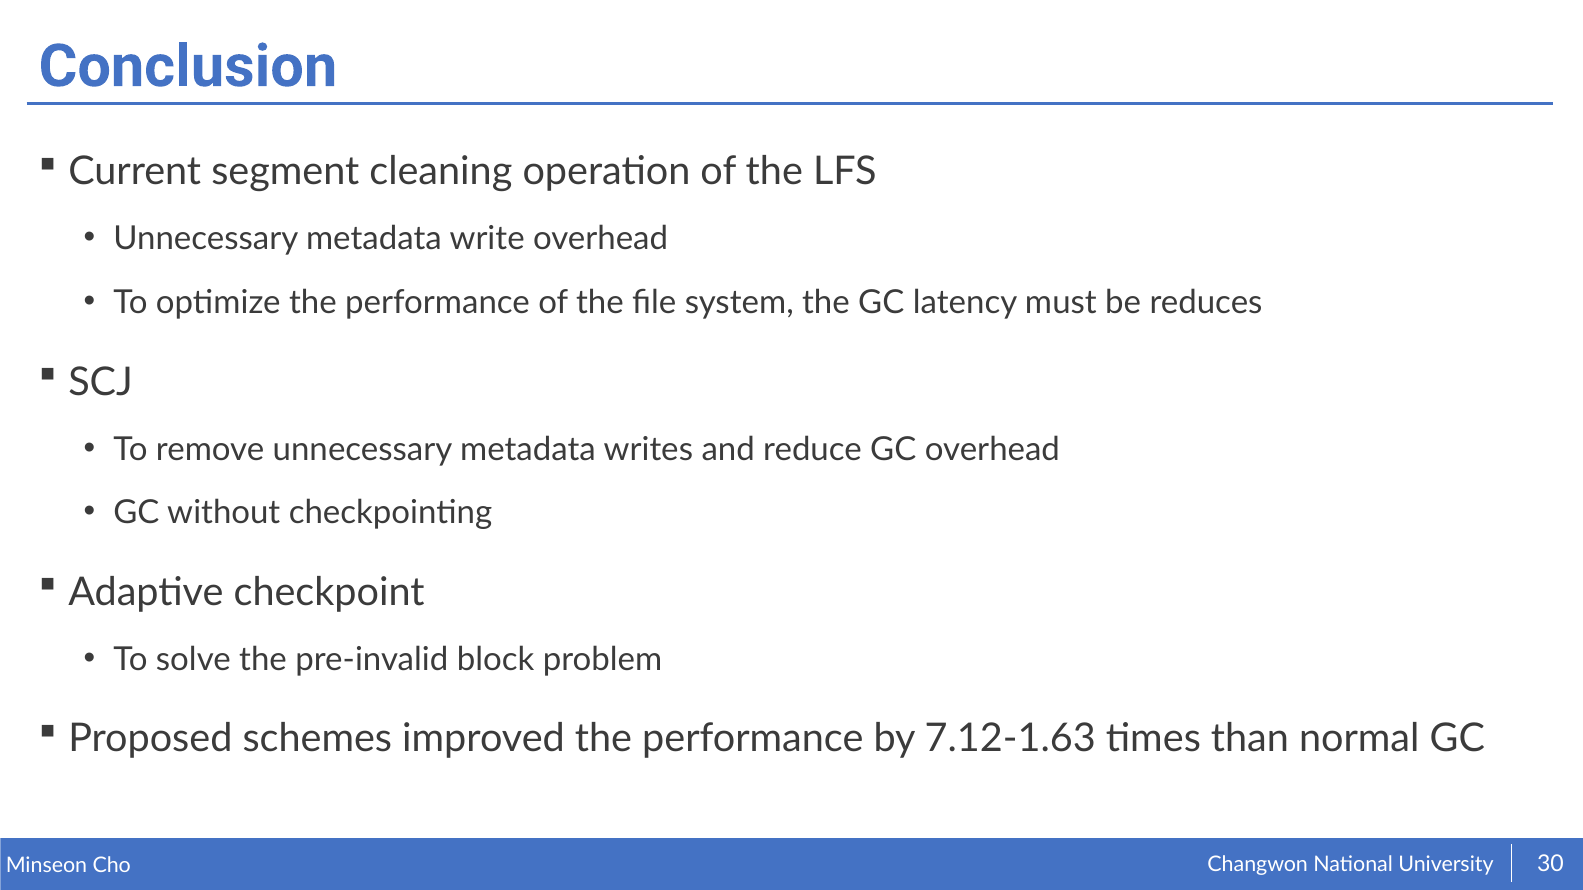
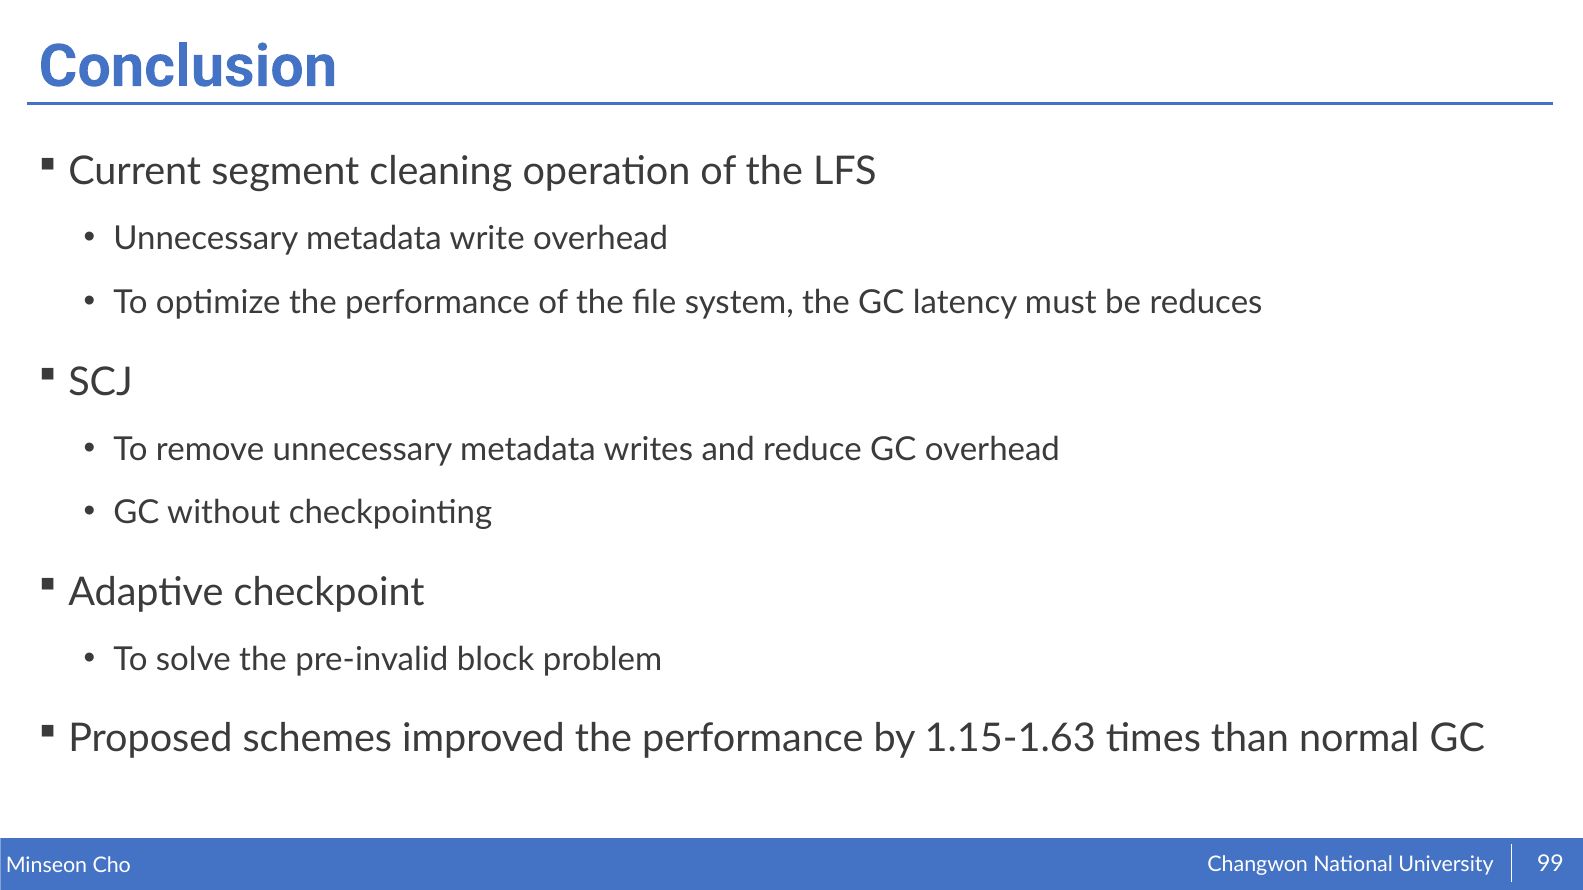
7.12-1.63: 7.12-1.63 -> 1.15-1.63
30: 30 -> 99
